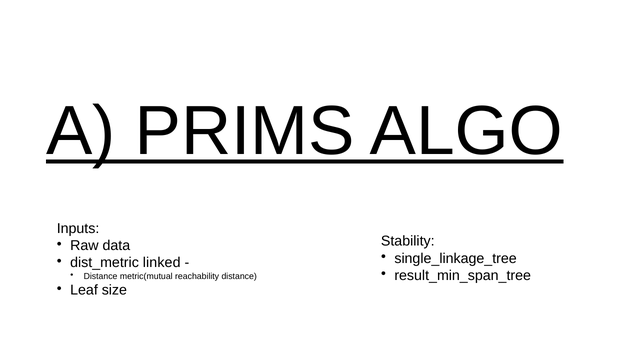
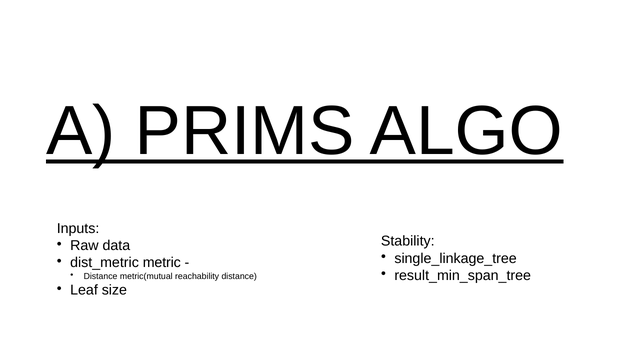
linked: linked -> metric
